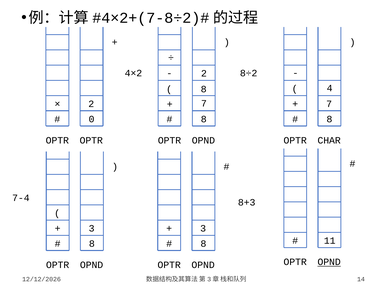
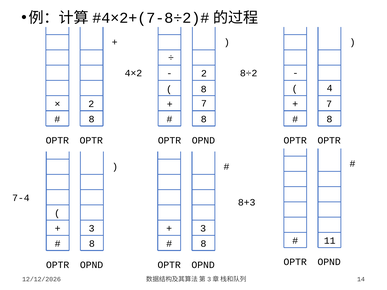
0 at (92, 119): 0 -> 8
CHAR at (329, 141): CHAR -> OPTR
OPND at (329, 262) underline: present -> none
